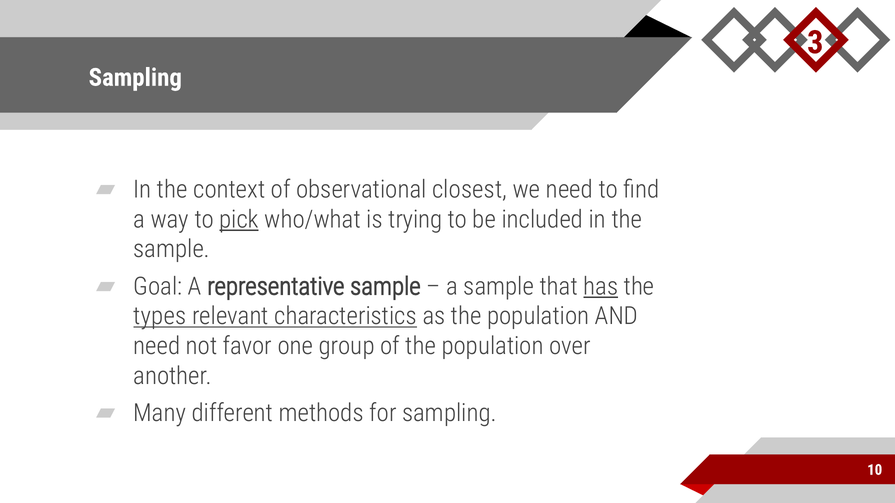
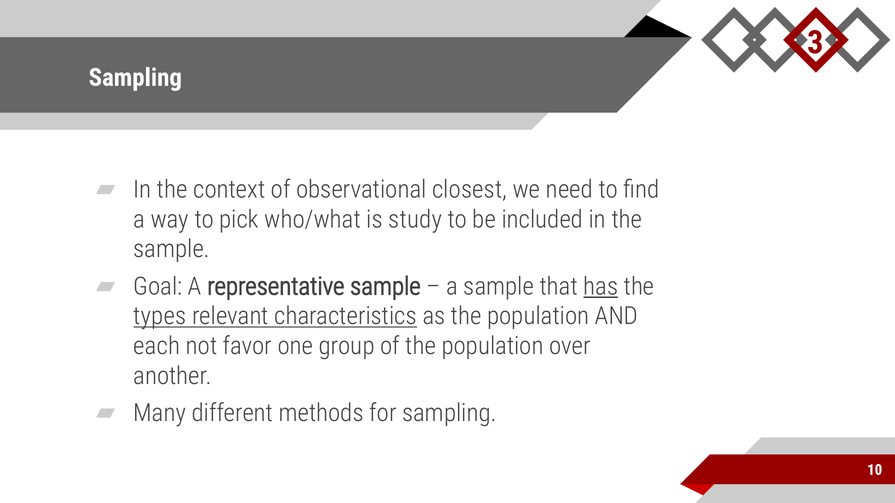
pick underline: present -> none
trying: trying -> study
need at (157, 346): need -> each
